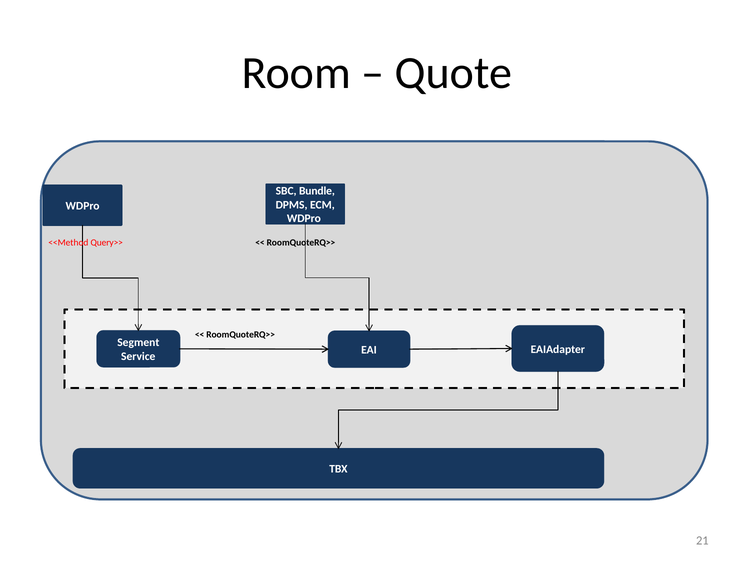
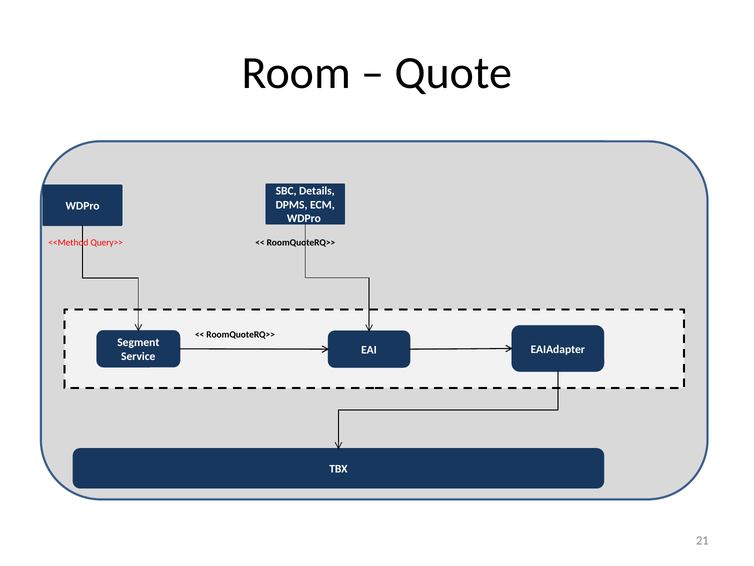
Bundle: Bundle -> Details
